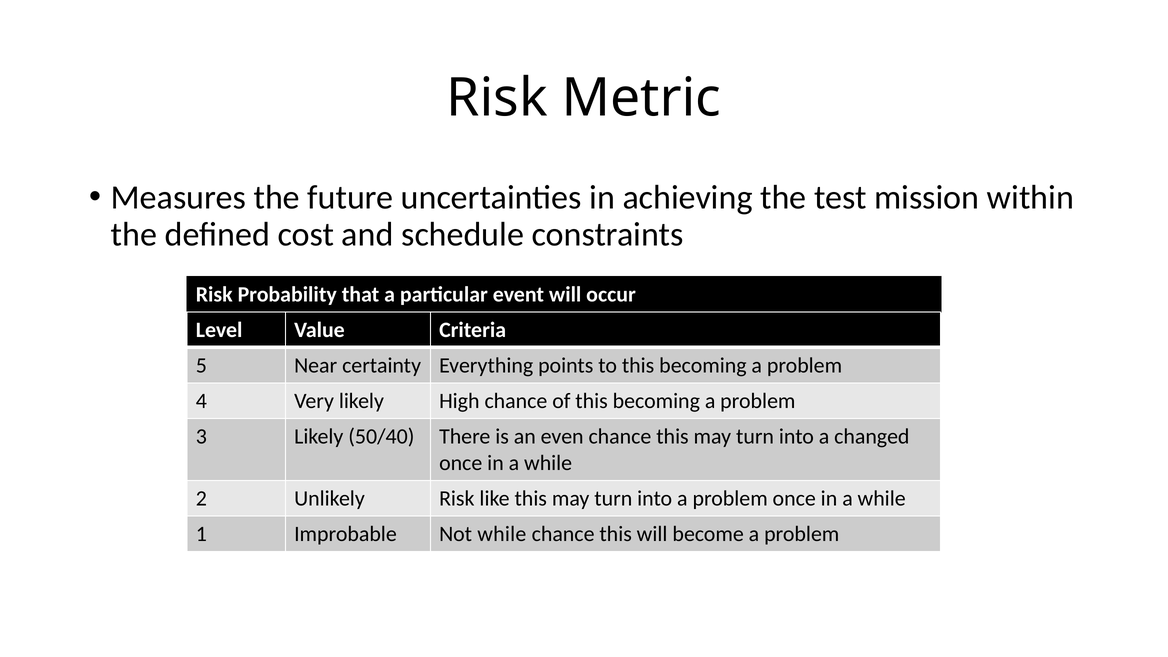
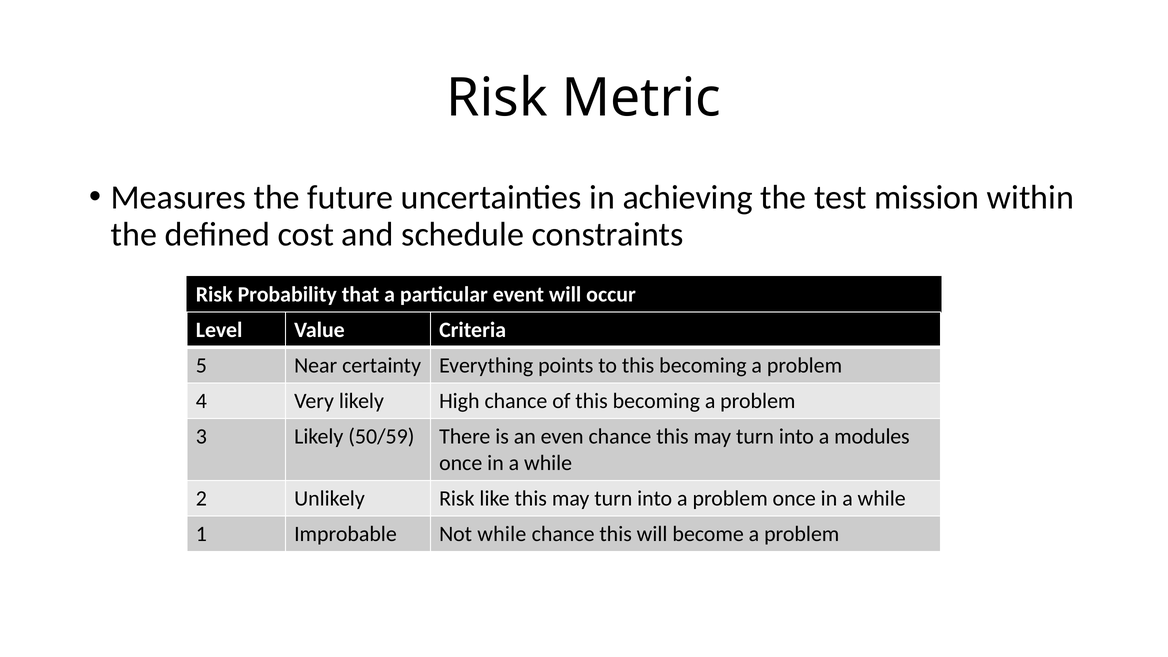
50/40: 50/40 -> 50/59
changed: changed -> modules
